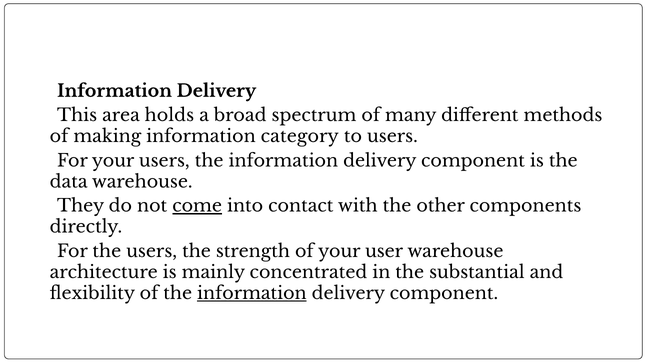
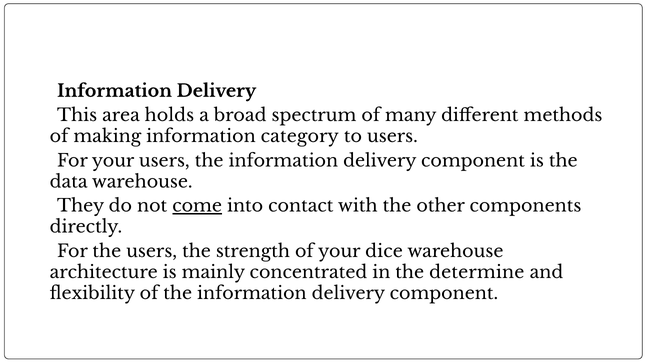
user: user -> dice
substantial: substantial -> determine
information at (252, 294) underline: present -> none
